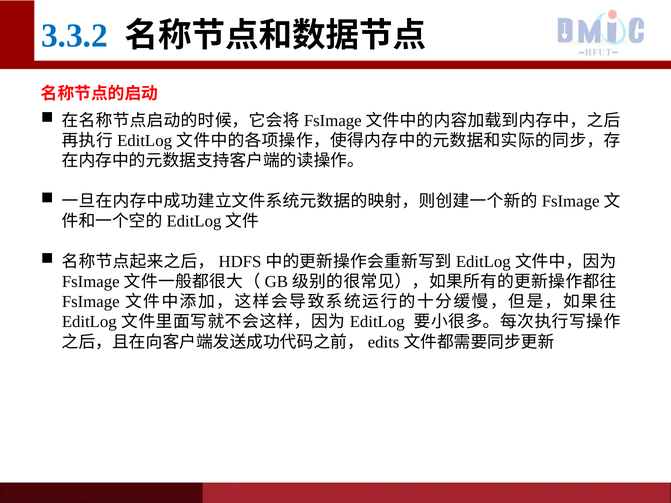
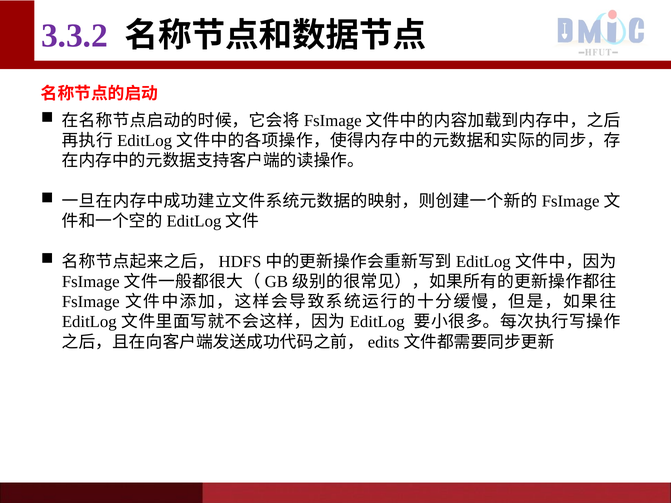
3.3.2 colour: blue -> purple
